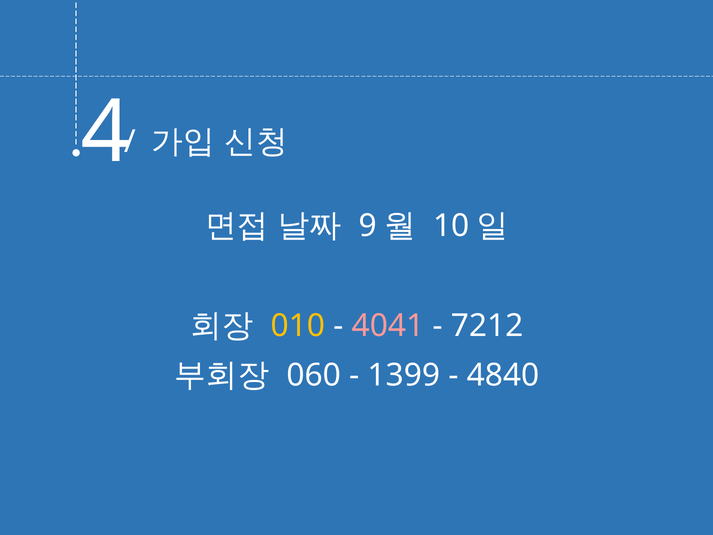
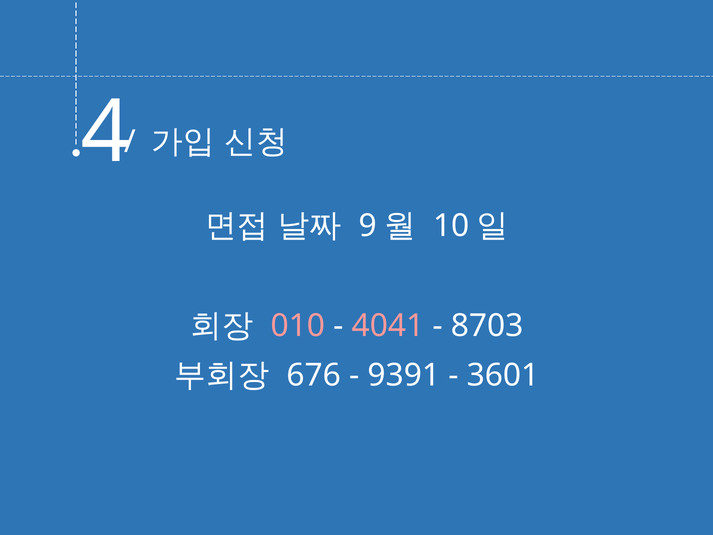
010 colour: yellow -> pink
7212: 7212 -> 8703
060: 060 -> 676
1399: 1399 -> 9391
4840: 4840 -> 3601
